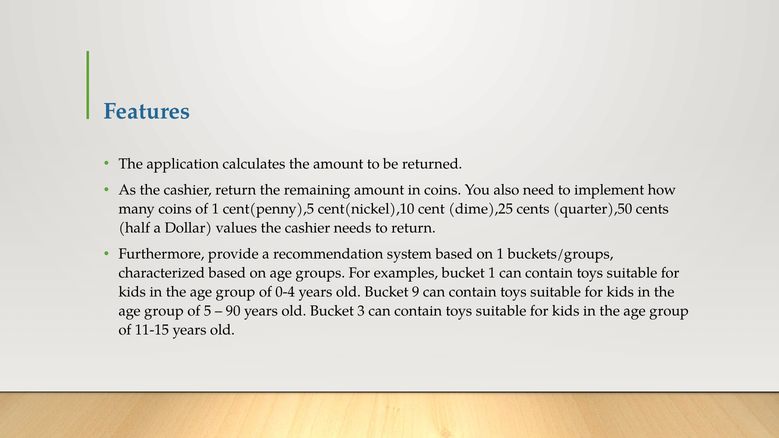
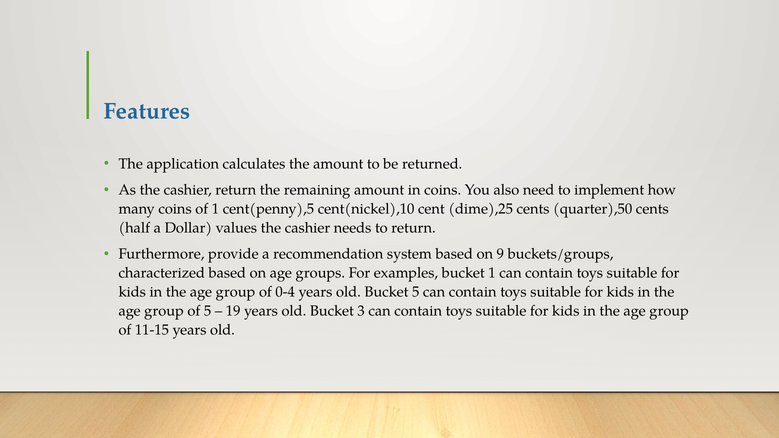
on 1: 1 -> 9
Bucket 9: 9 -> 5
90: 90 -> 19
